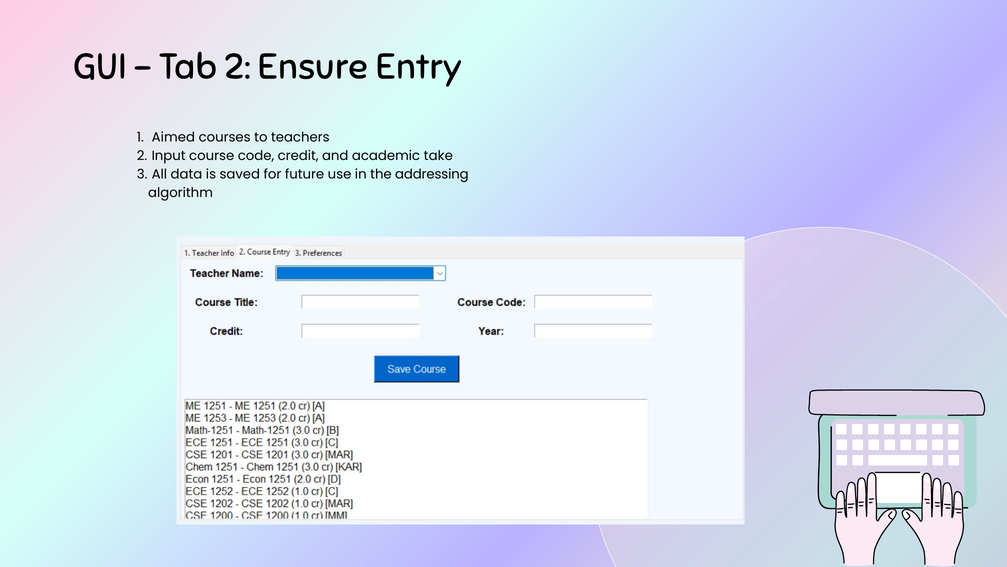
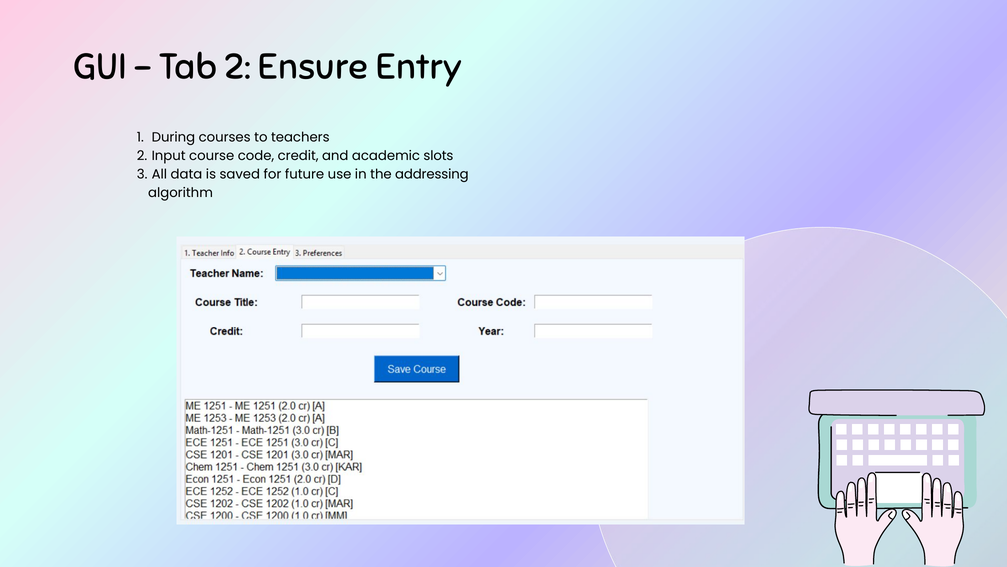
Aimed: Aimed -> During
take: take -> slots
